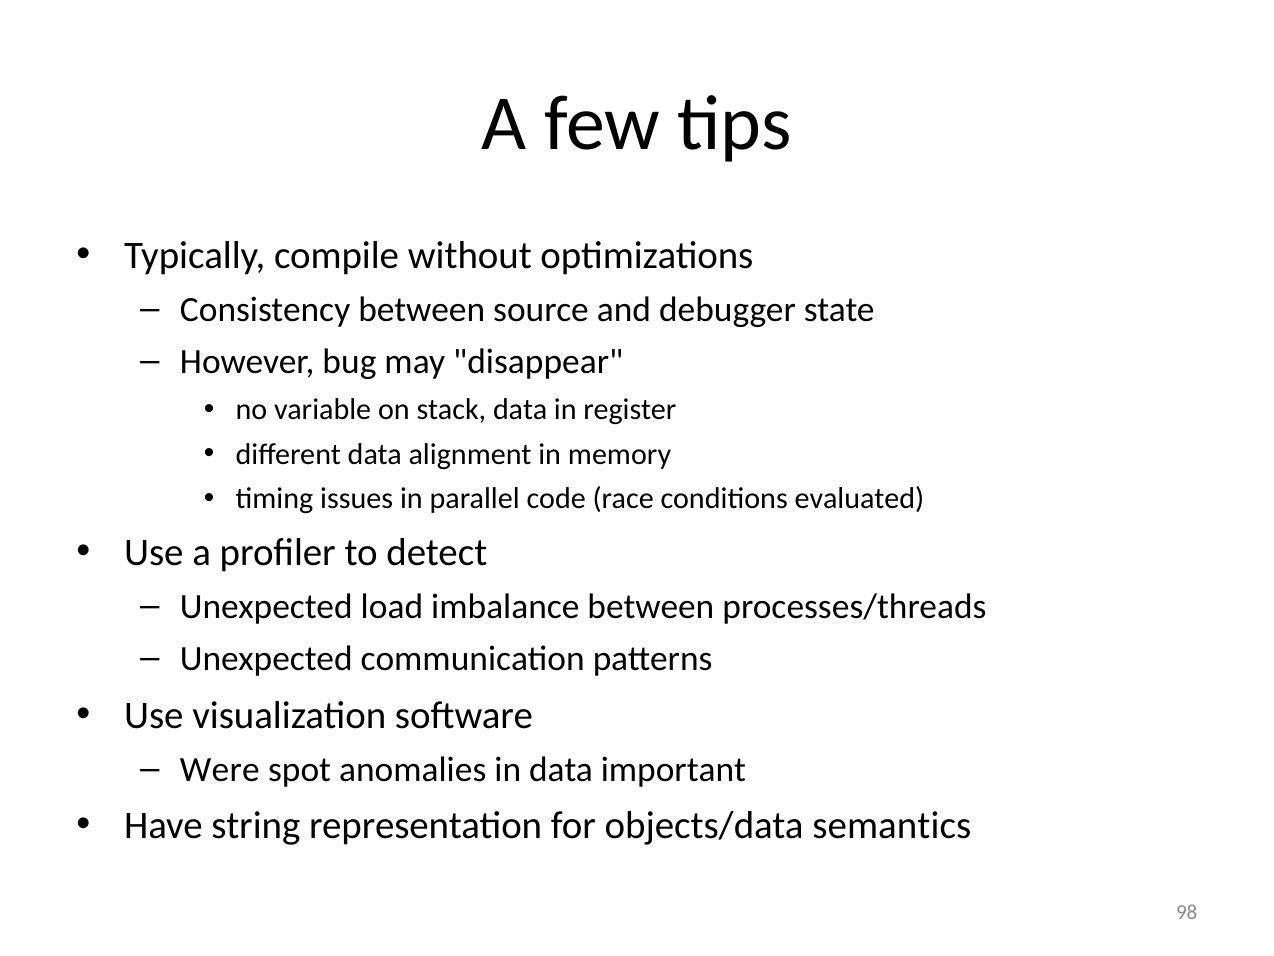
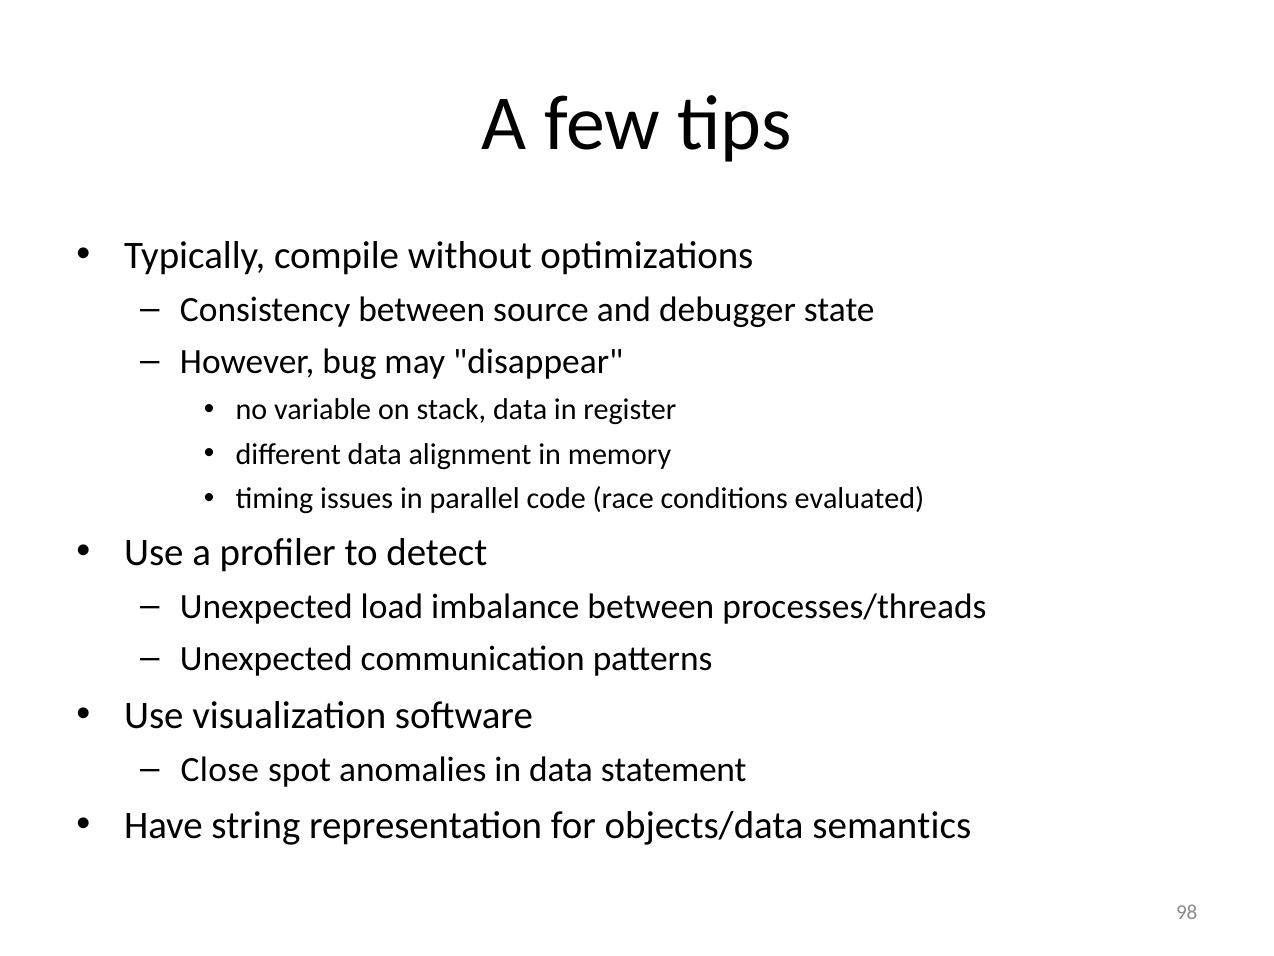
Were: Were -> Close
important: important -> statement
